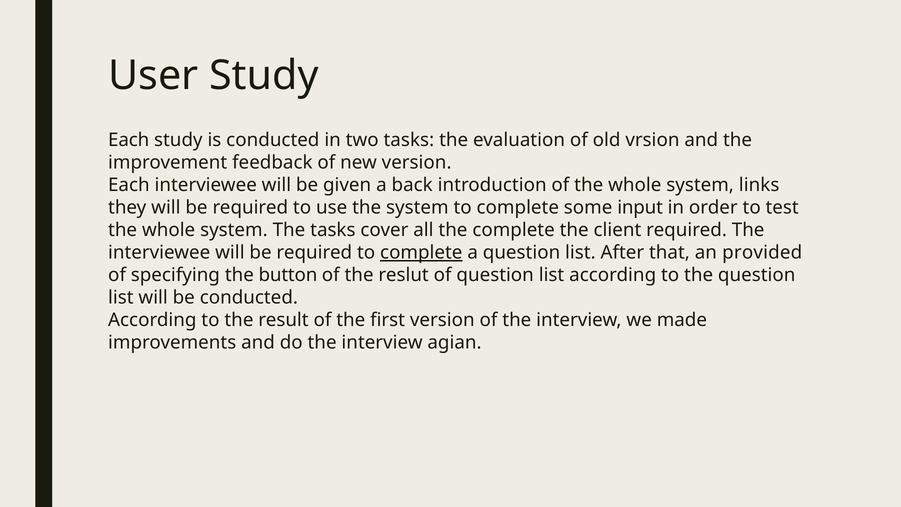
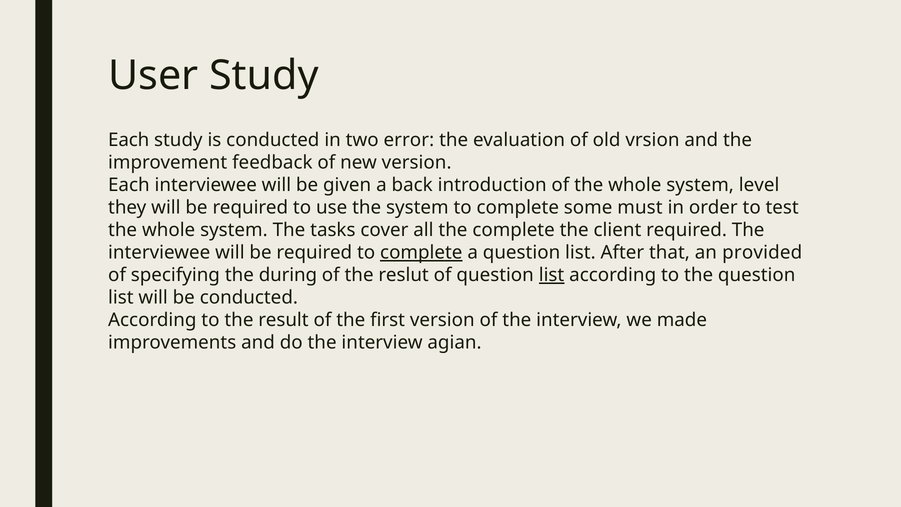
two tasks: tasks -> error
links: links -> level
input: input -> must
button: button -> during
list at (552, 275) underline: none -> present
